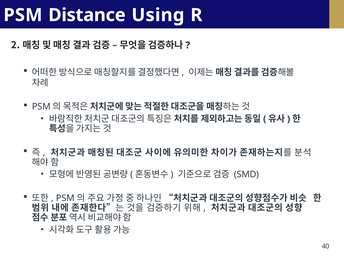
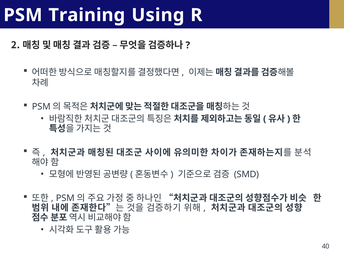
Distance: Distance -> Training
